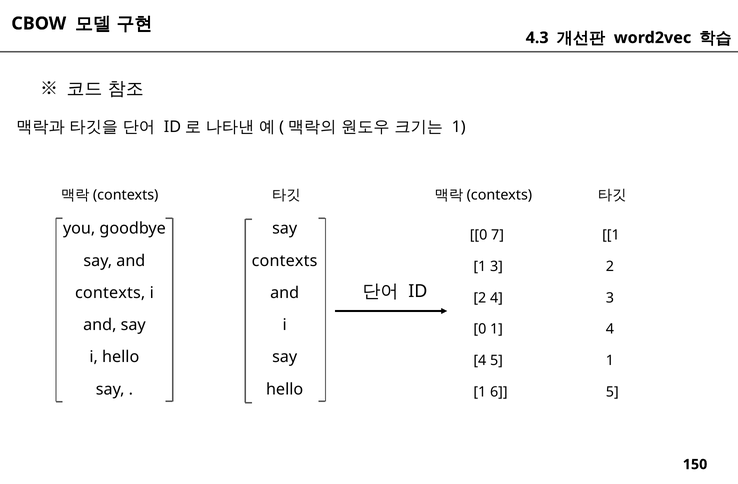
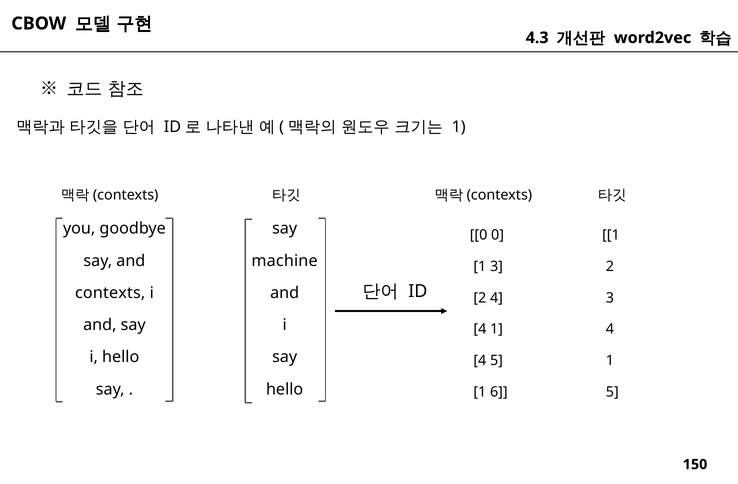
0 7: 7 -> 0
contexts at (285, 261): contexts -> machine
0 at (480, 330): 0 -> 4
